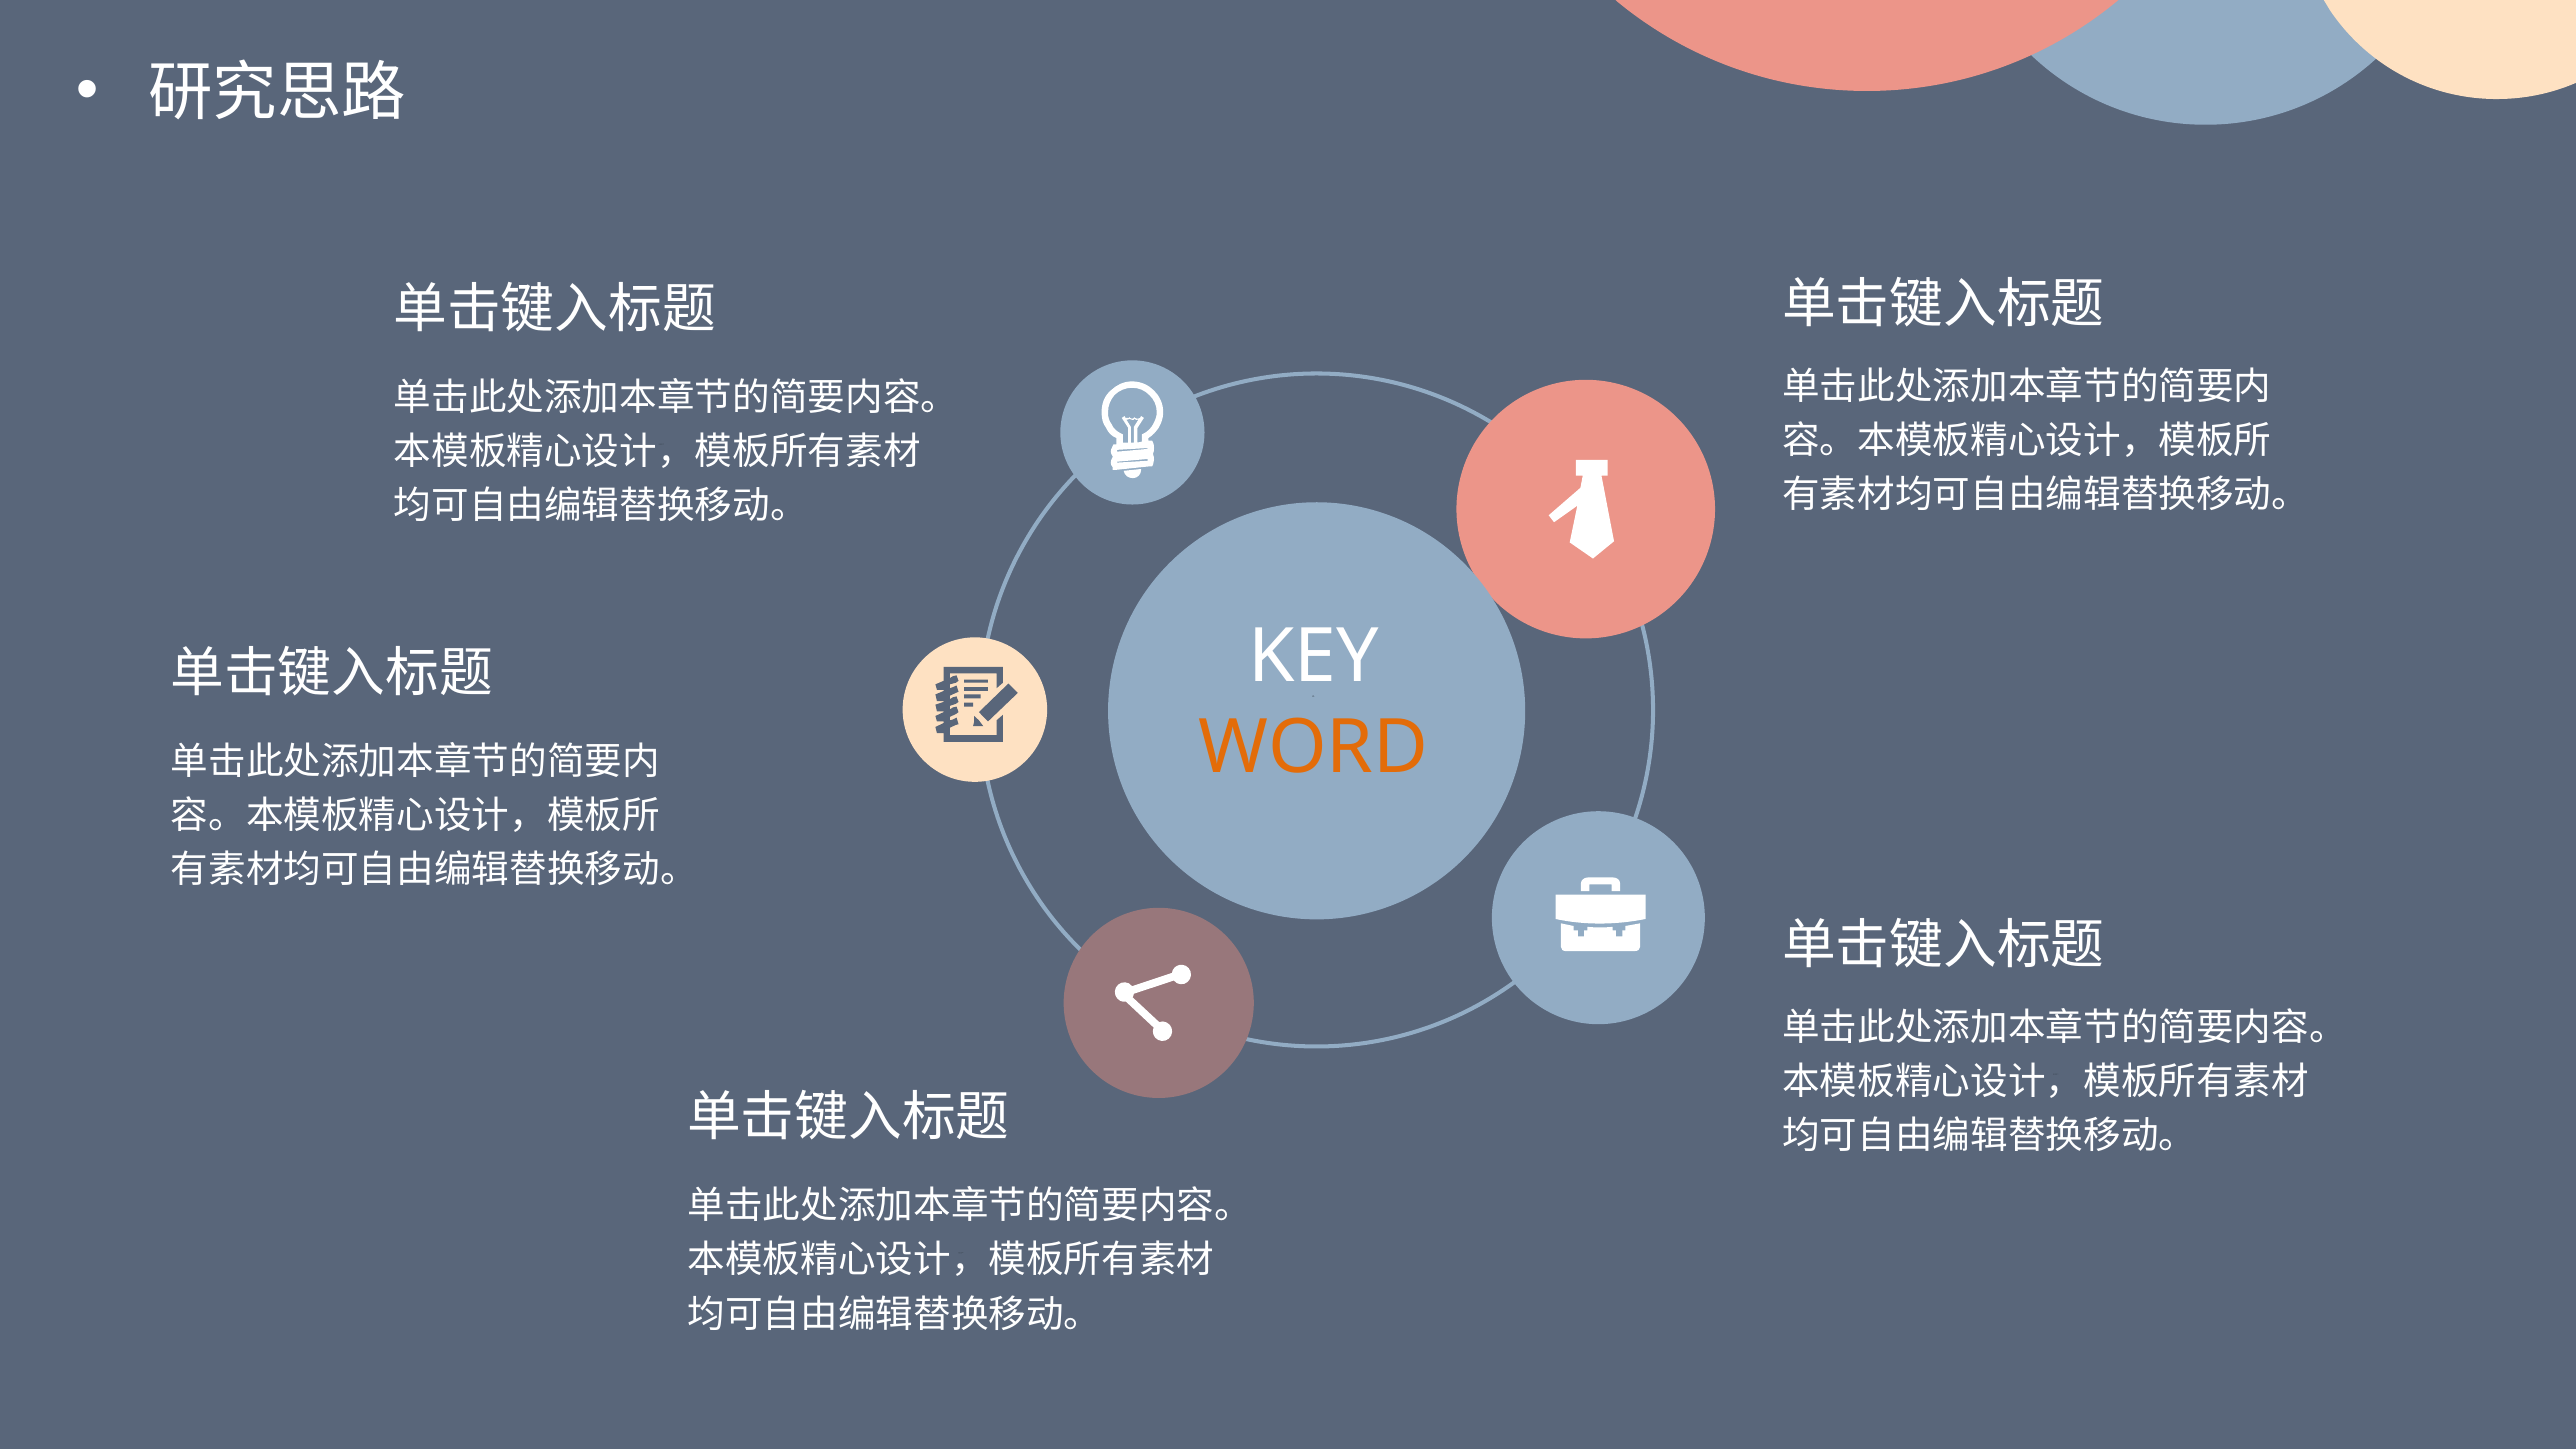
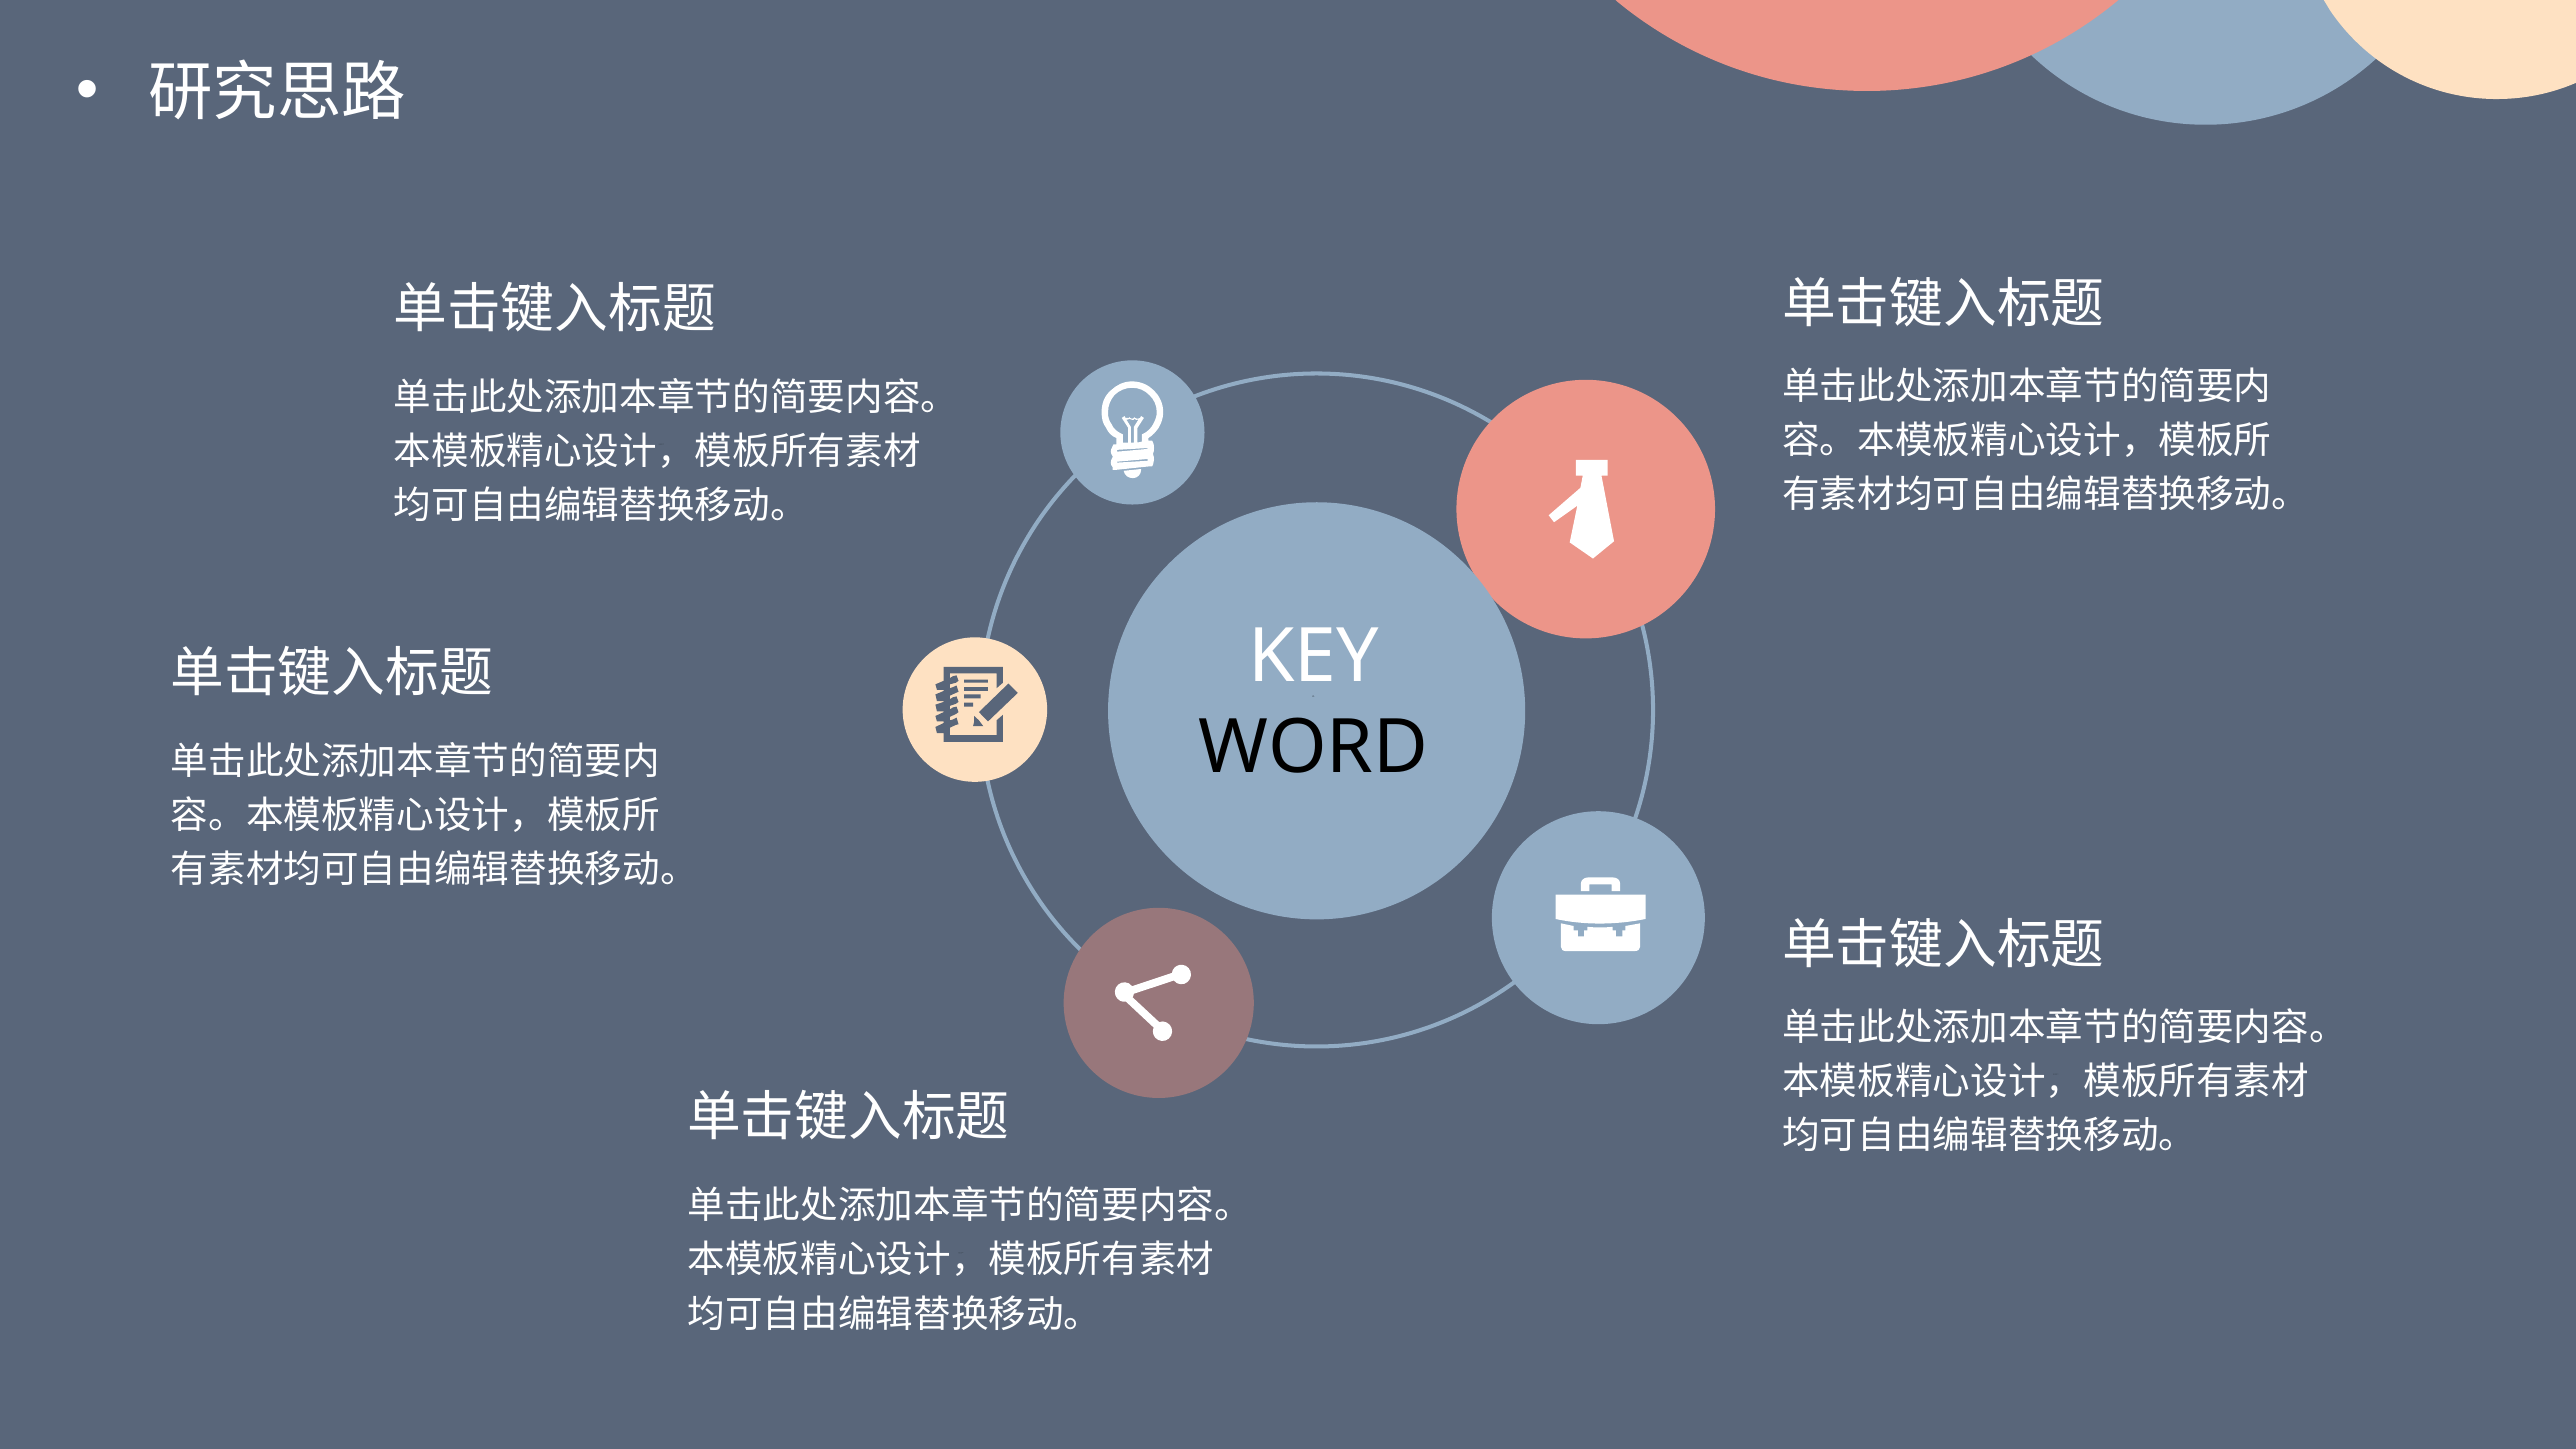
WORD at (1313, 747) colour: orange -> black
